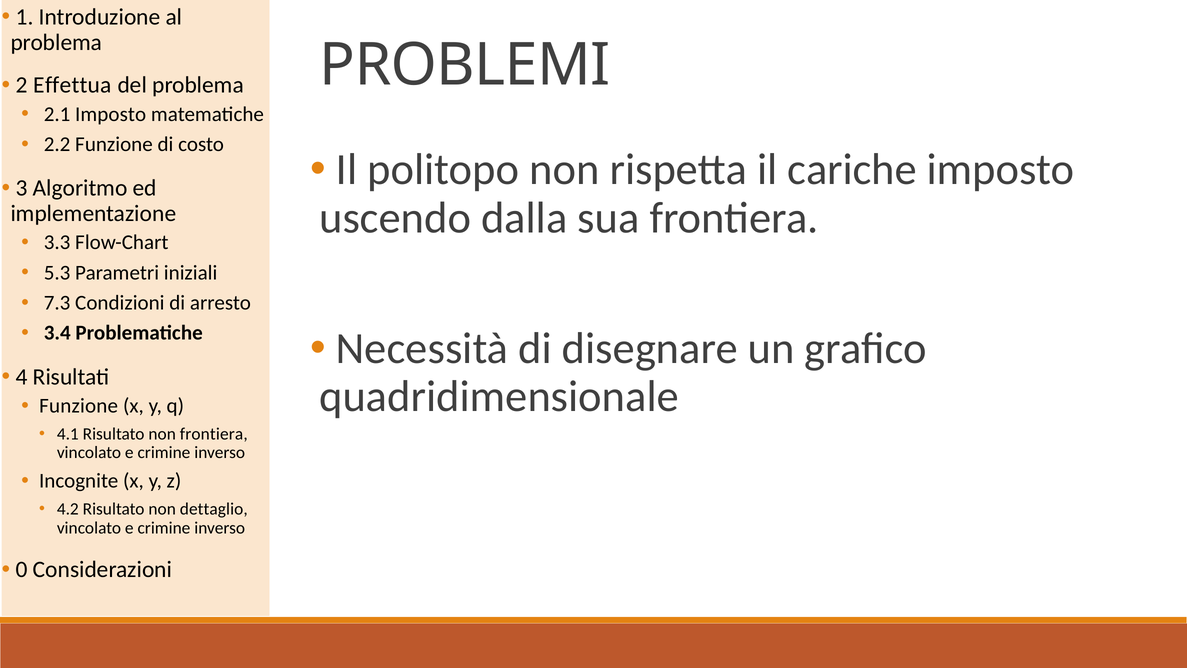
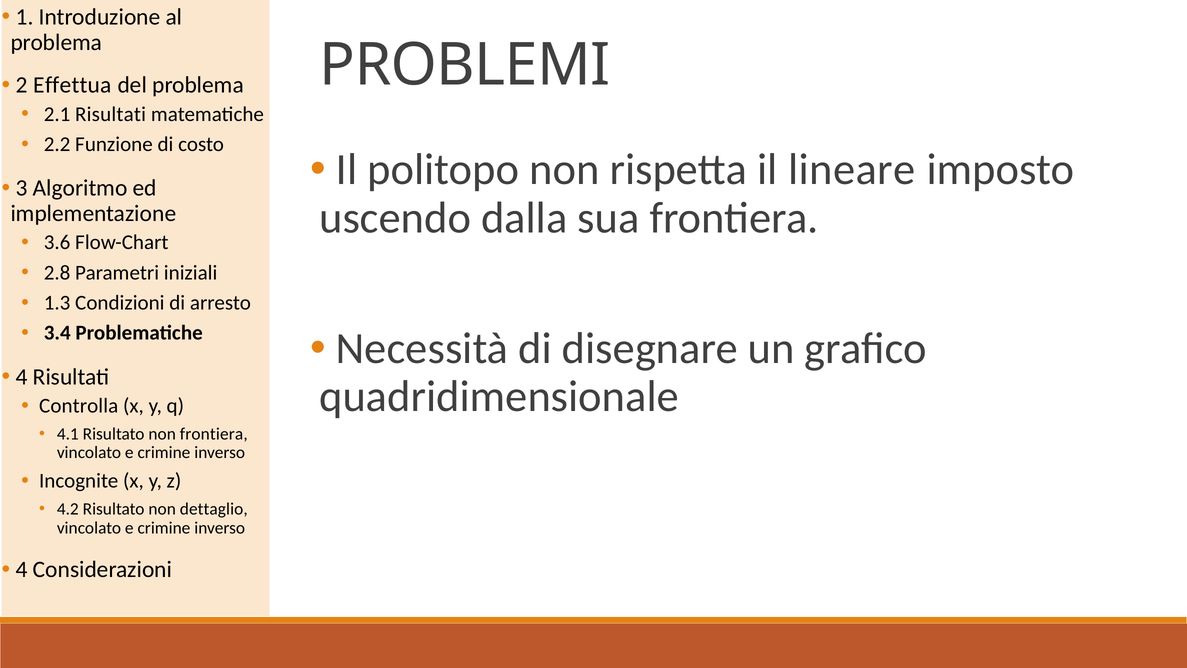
2.1 Imposto: Imposto -> Risultati
cariche: cariche -> lineare
3.3: 3.3 -> 3.6
5.3: 5.3 -> 2.8
7.3: 7.3 -> 1.3
Funzione at (79, 406): Funzione -> Controlla
0 at (22, 569): 0 -> 4
